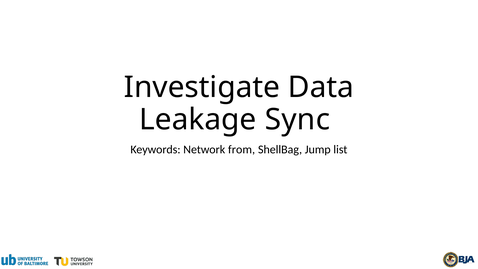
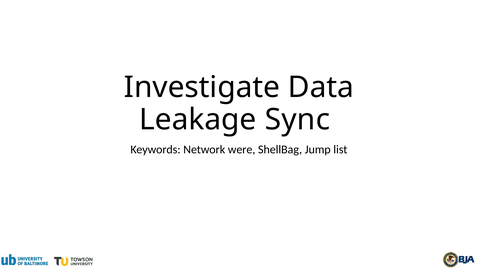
from: from -> were
